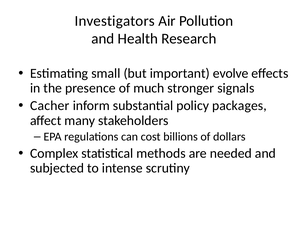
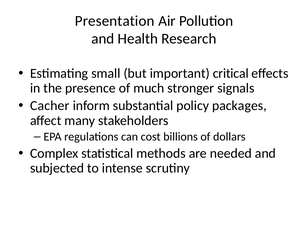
Investigators: Investigators -> Presentation
evolve: evolve -> critical
